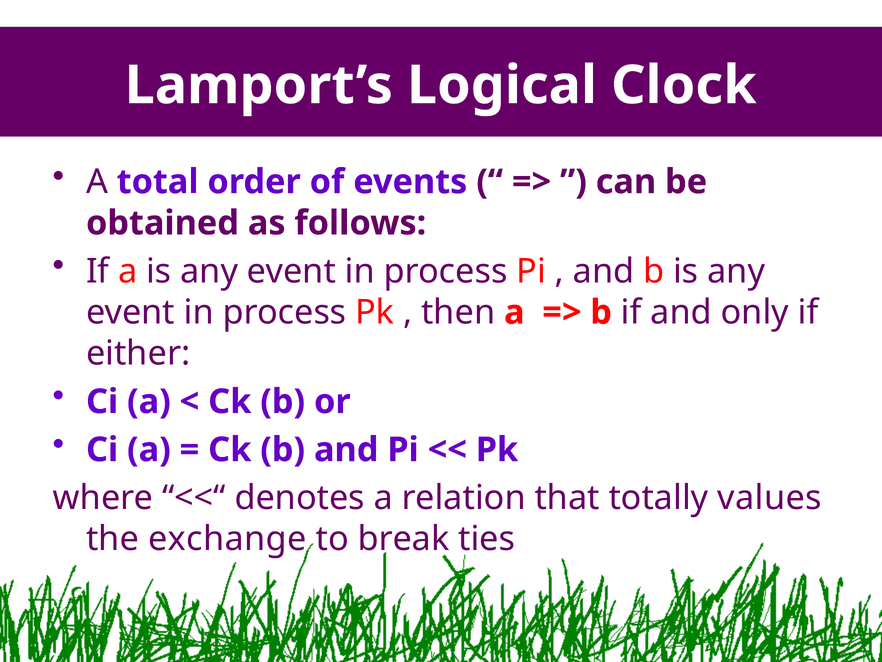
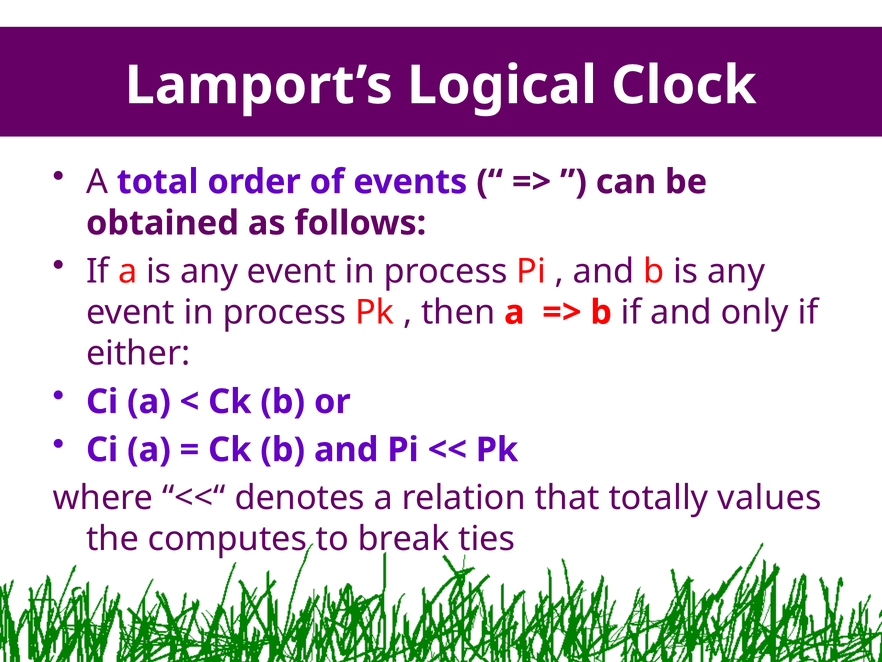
exchange: exchange -> computes
